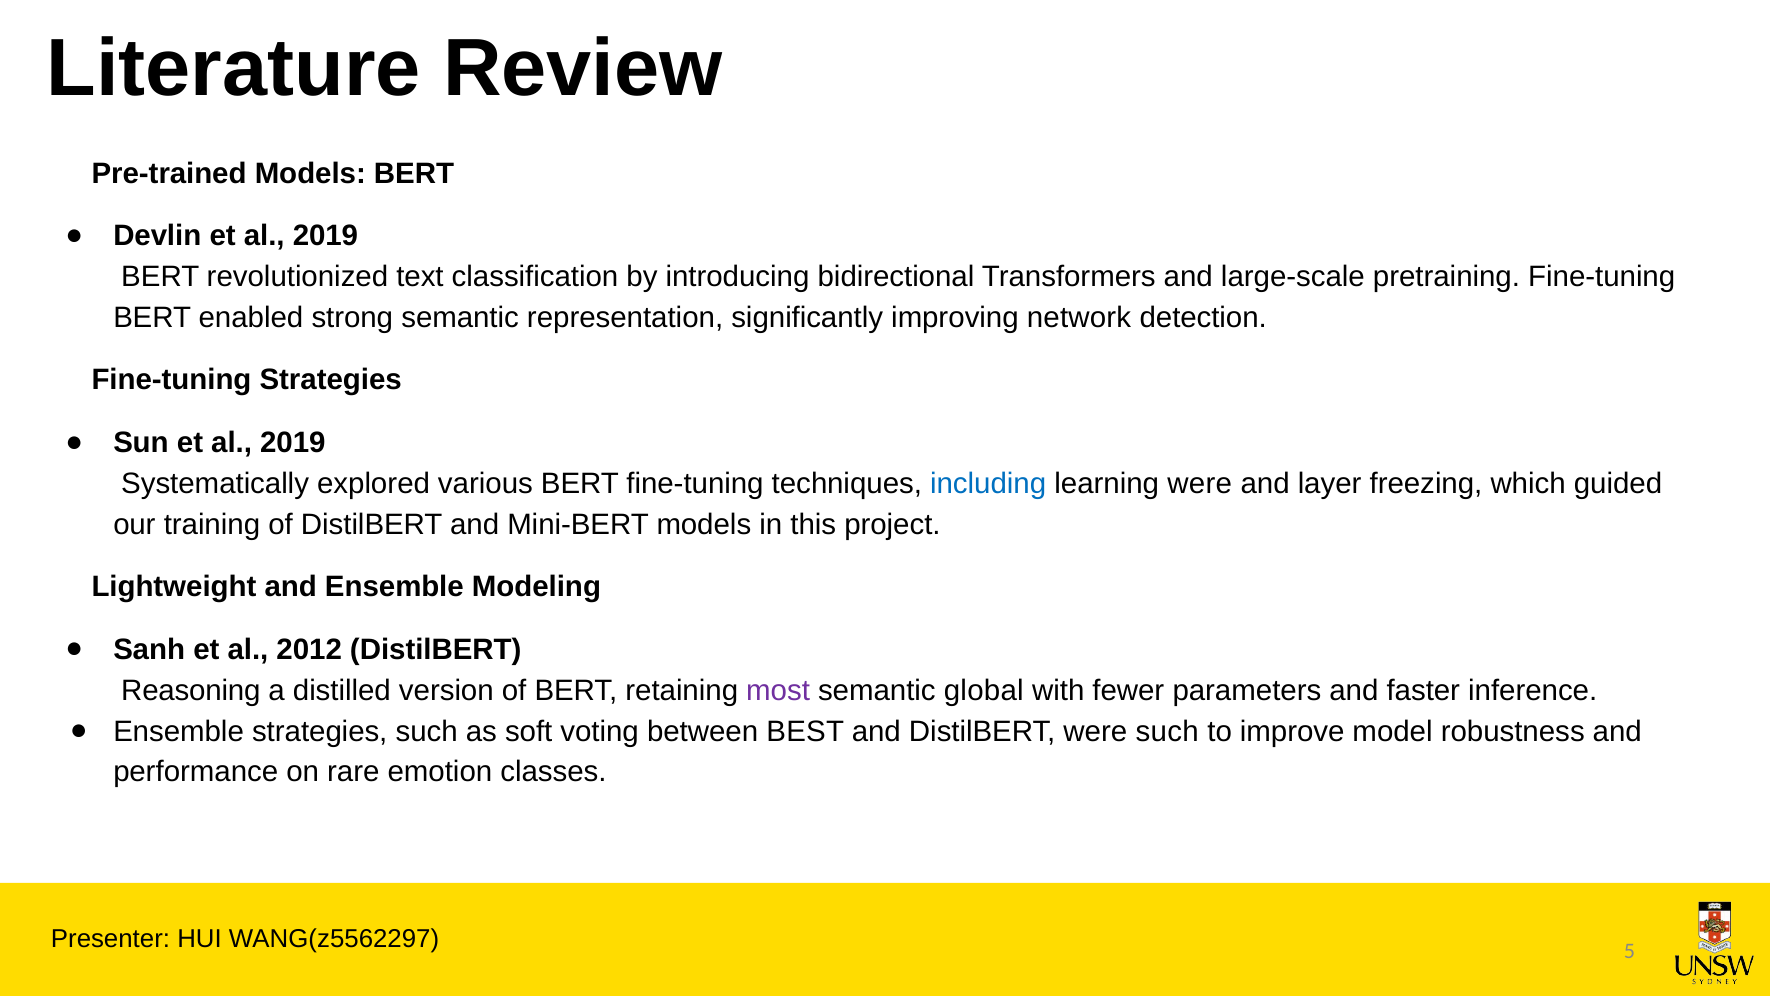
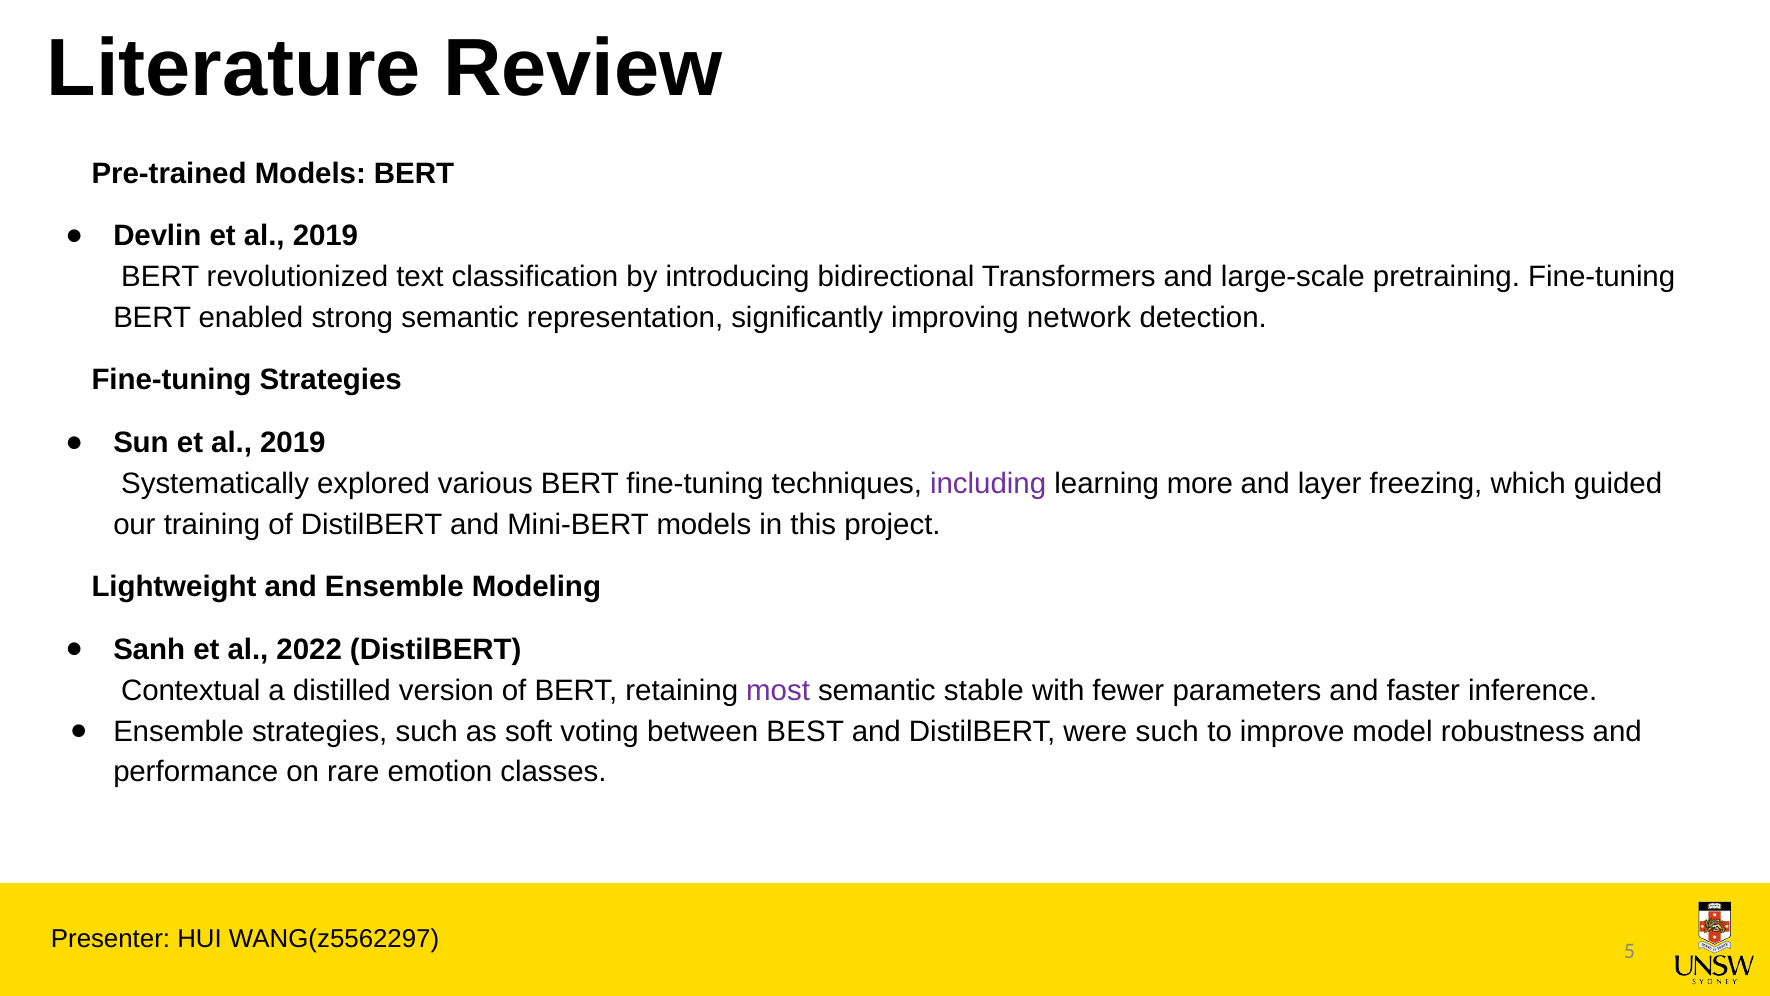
including colour: blue -> purple
learning were: were -> more
2012: 2012 -> 2022
Reasoning: Reasoning -> Contextual
global: global -> stable
